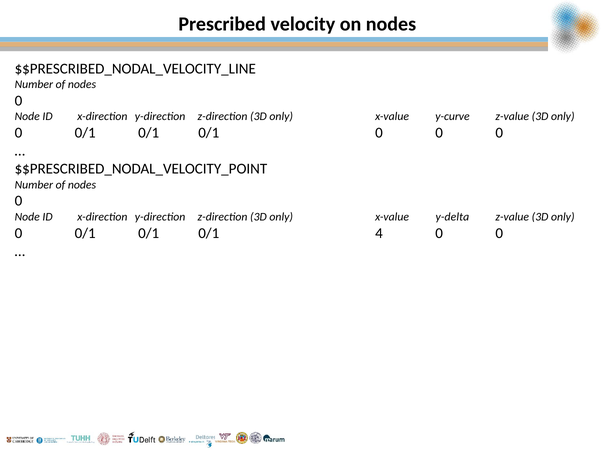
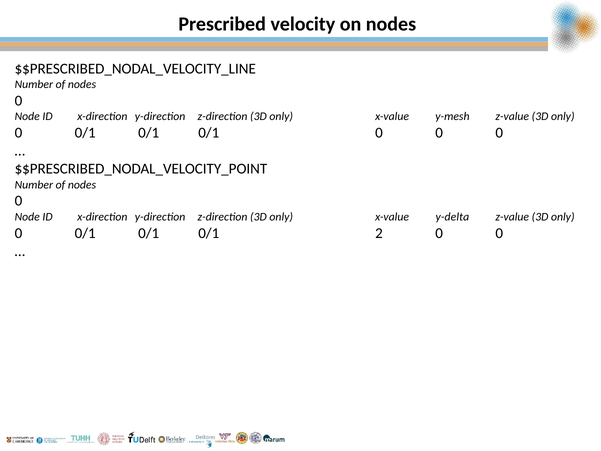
y-curve: y-curve -> y-mesh
4: 4 -> 2
